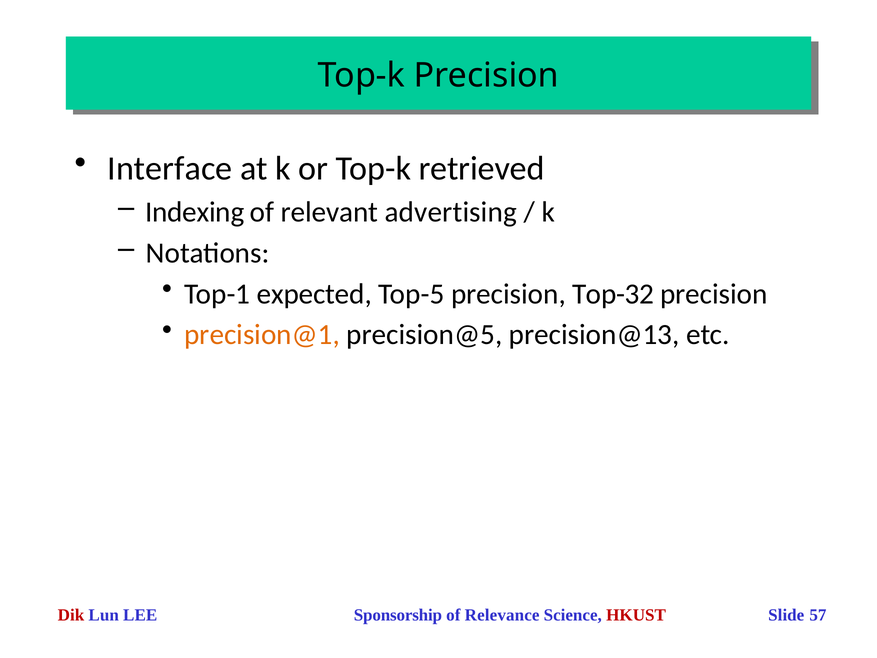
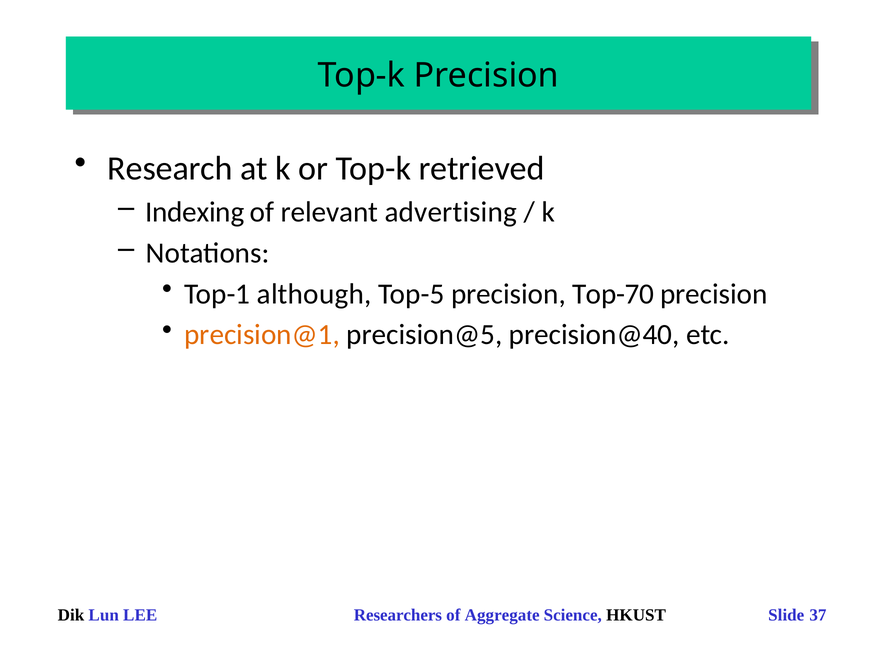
Interface: Interface -> Research
expected: expected -> although
Top-32: Top-32 -> Top-70
precision@13: precision@13 -> precision@40
Dik colour: red -> black
Sponsorship: Sponsorship -> Researchers
Relevance: Relevance -> Aggregate
HKUST colour: red -> black
57: 57 -> 37
